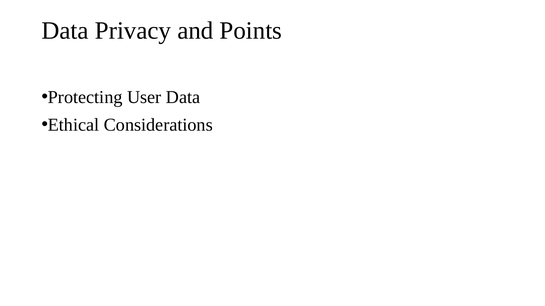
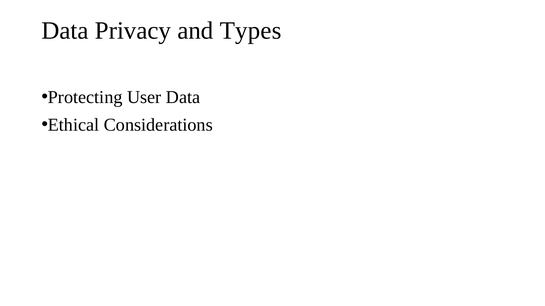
Points: Points -> Types
